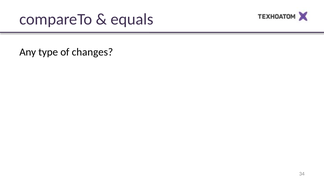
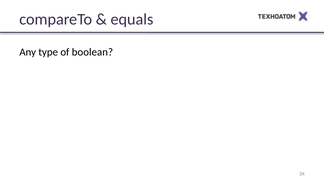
changes: changes -> boolean
